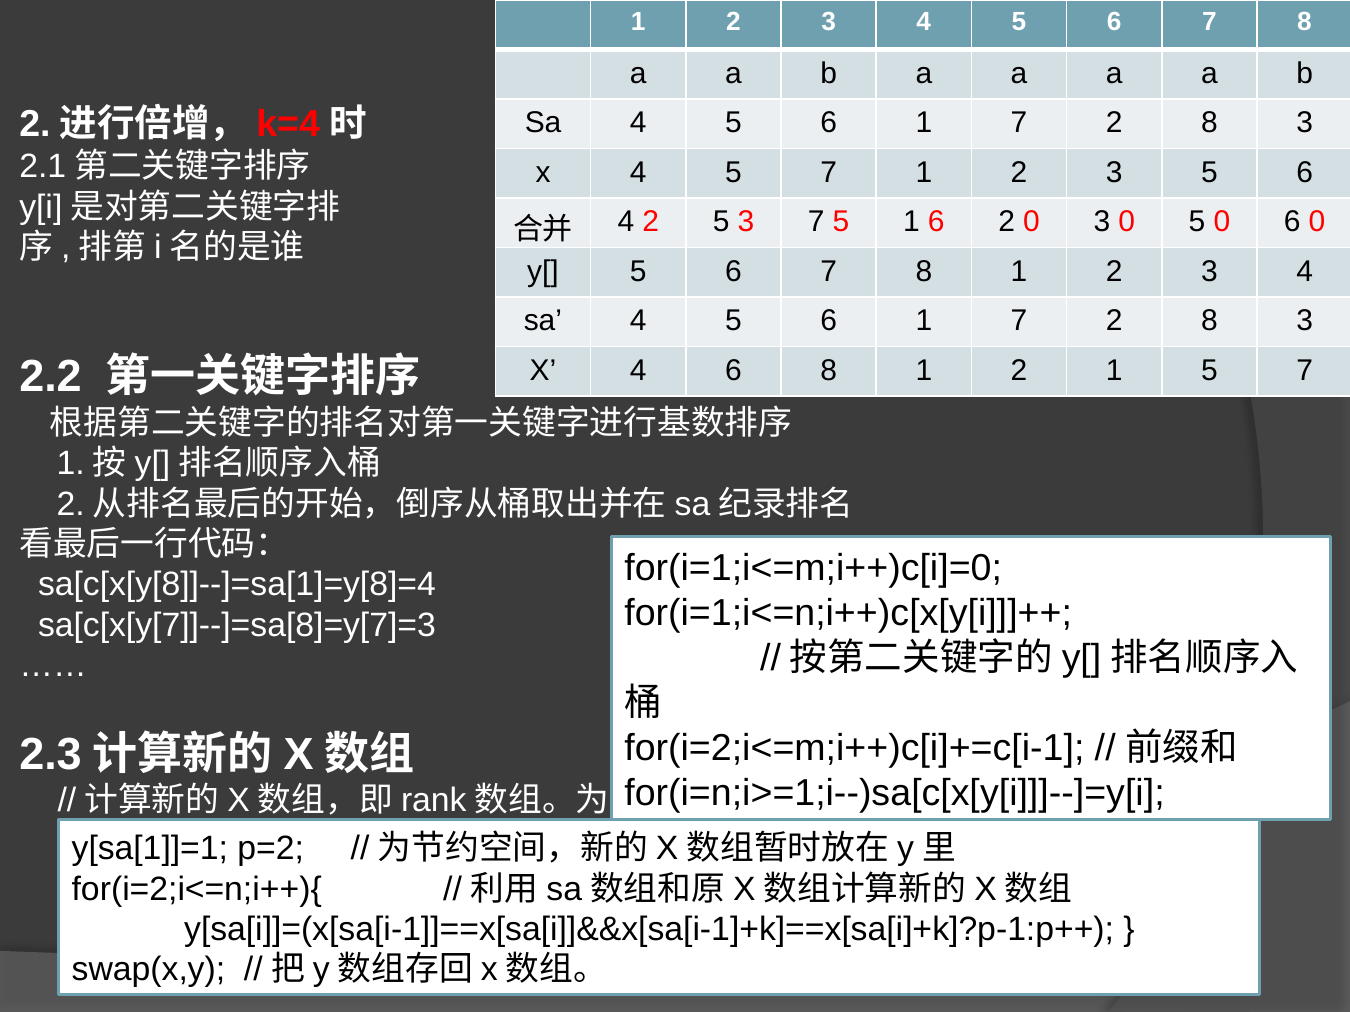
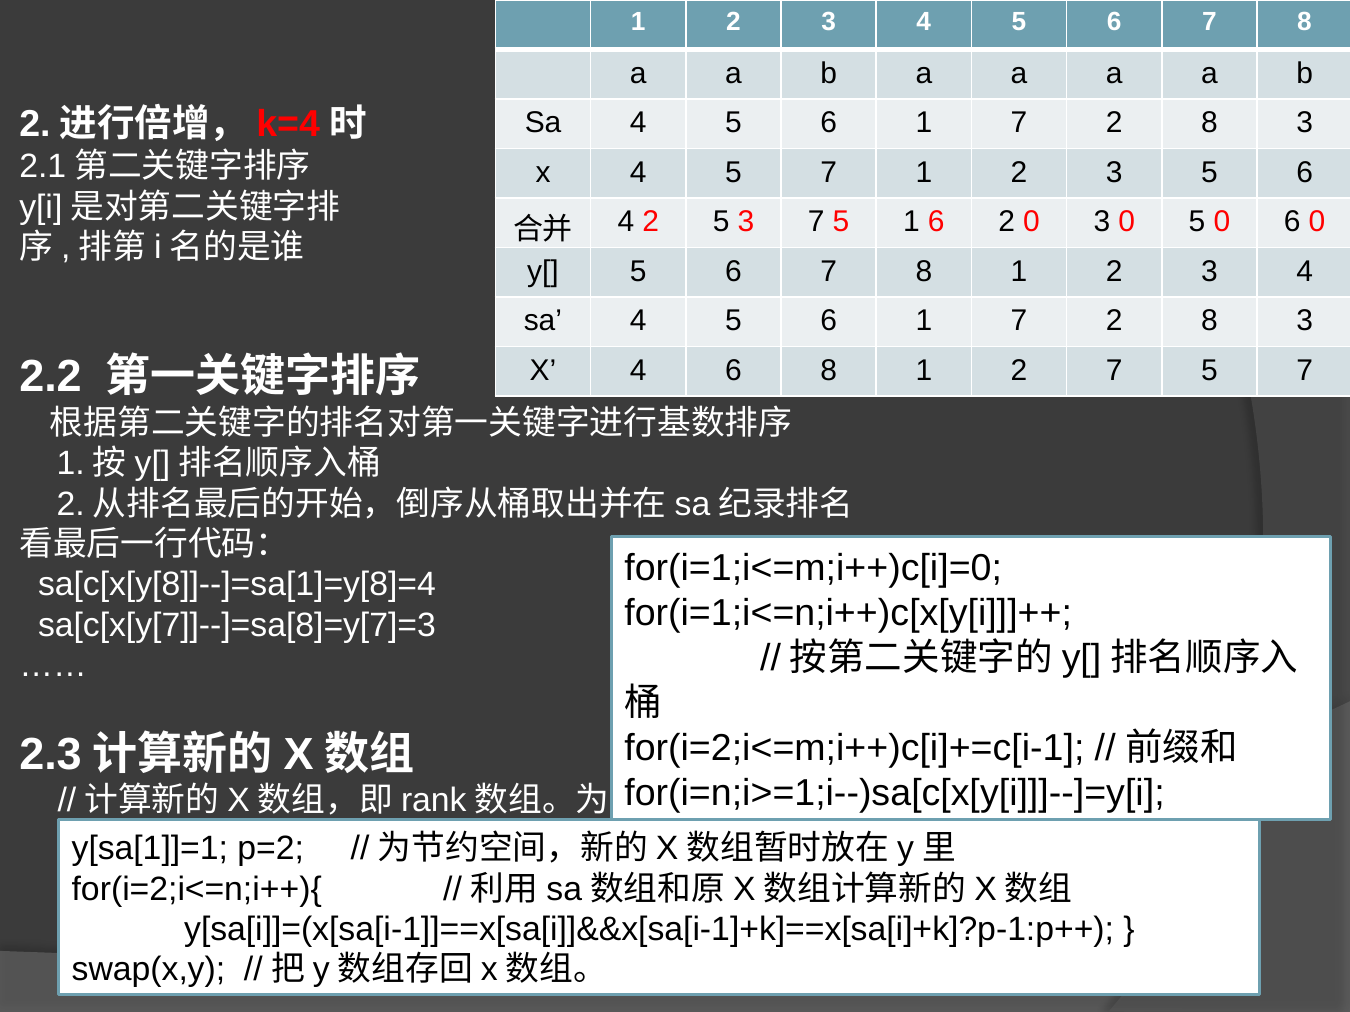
2 1: 1 -> 7
